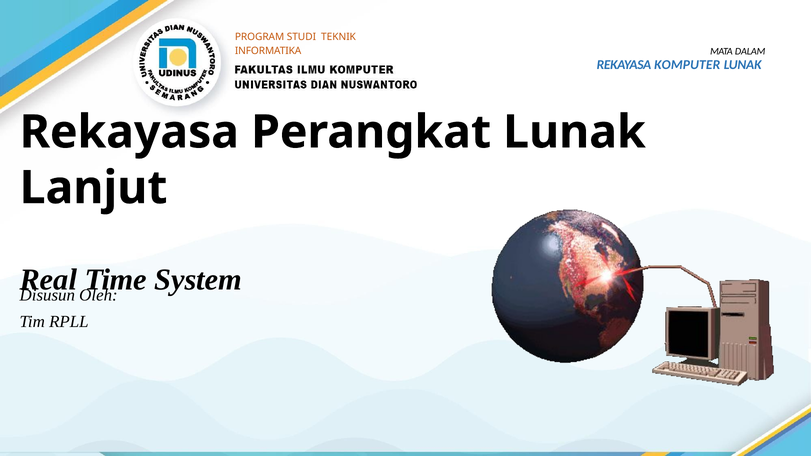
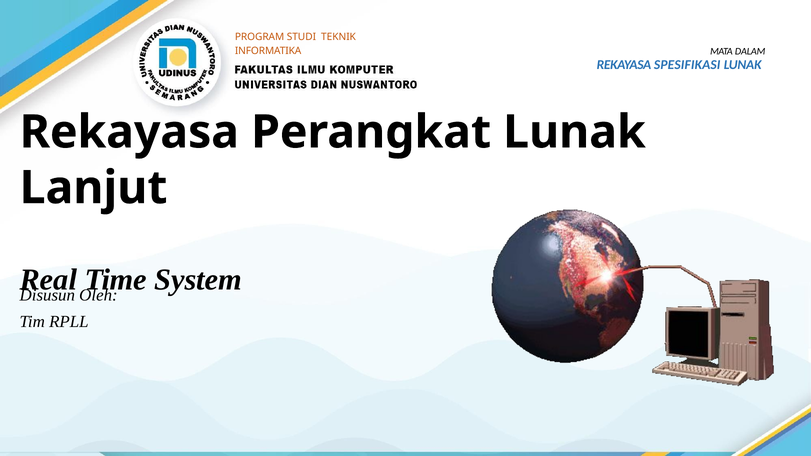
KOMPUTER: KOMPUTER -> SPESIFIKASI
